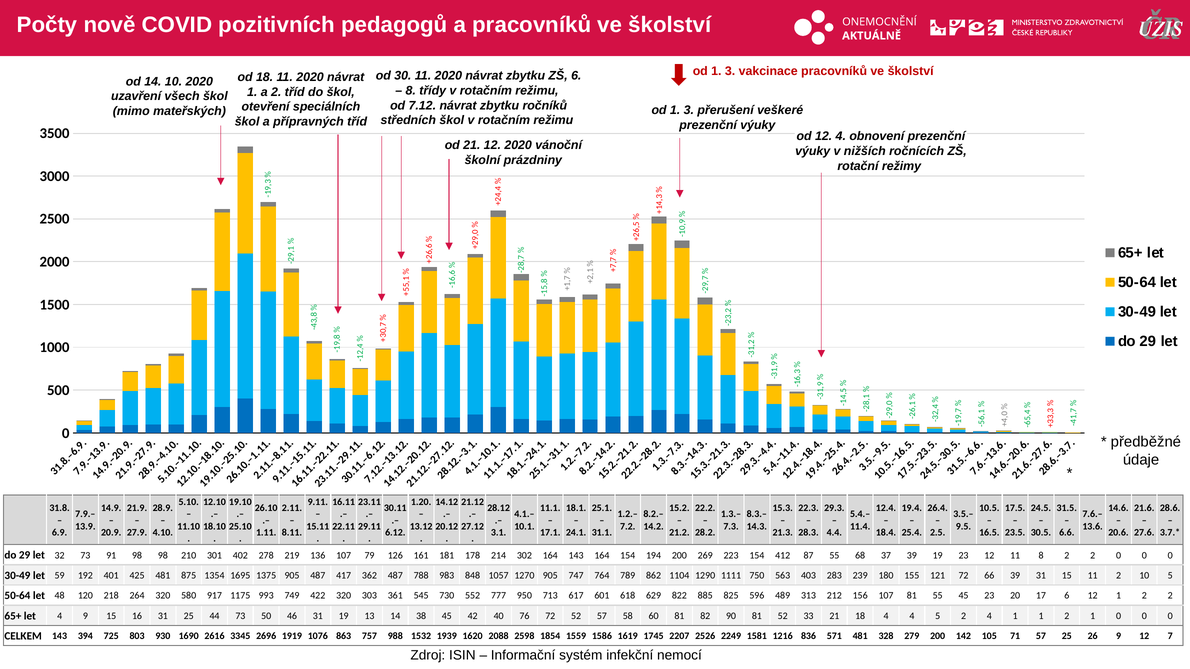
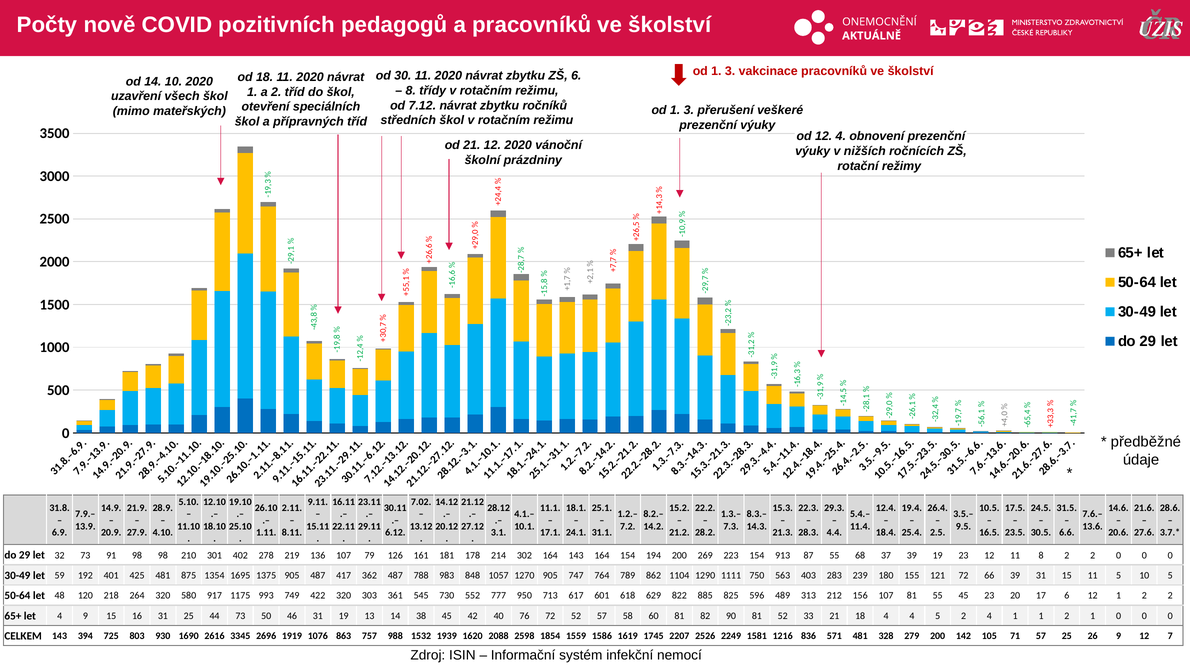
1.20: 1.20 -> 7.02
412: 412 -> 913
11 2: 2 -> 5
